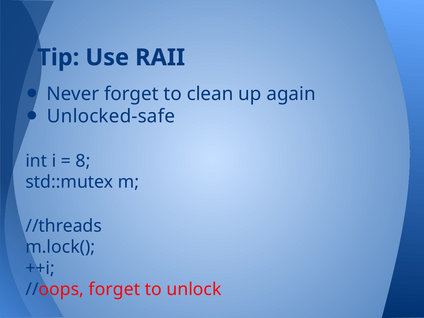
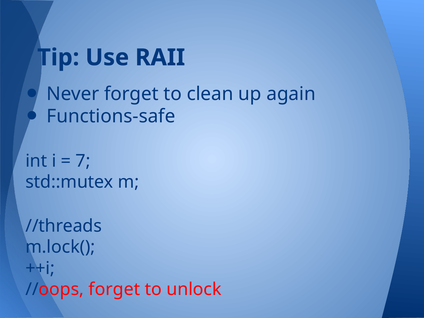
Unlocked-safe: Unlocked-safe -> Functions-safe
8: 8 -> 7
